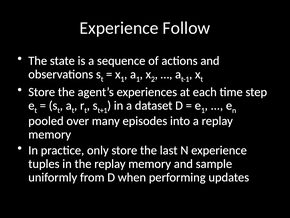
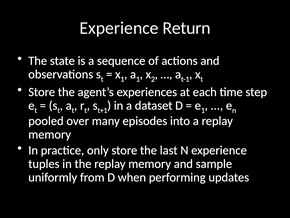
Follow: Follow -> Return
